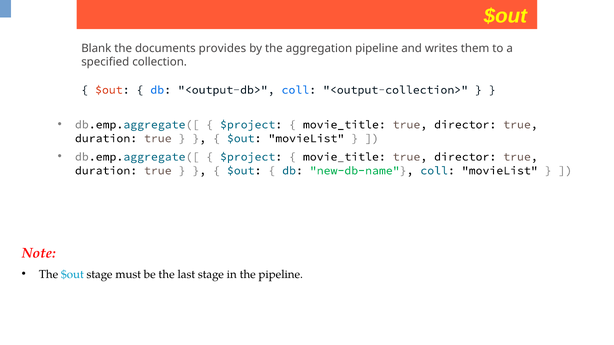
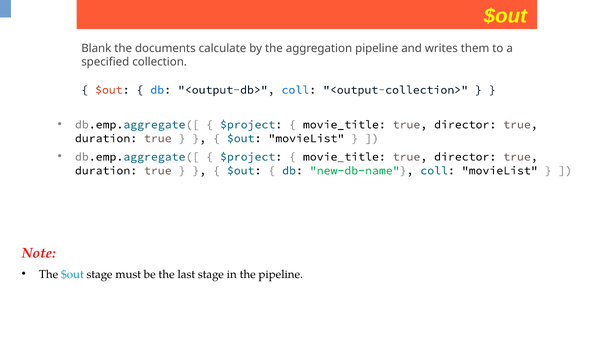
provides: provides -> calculate
